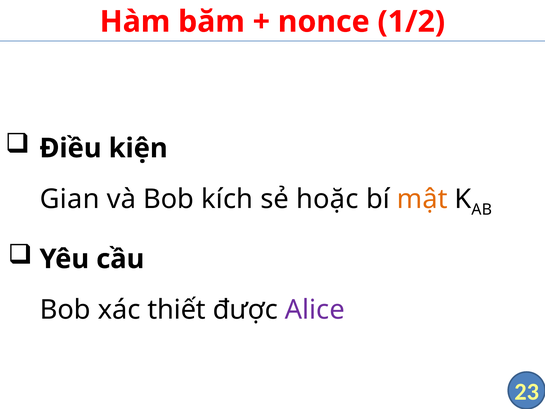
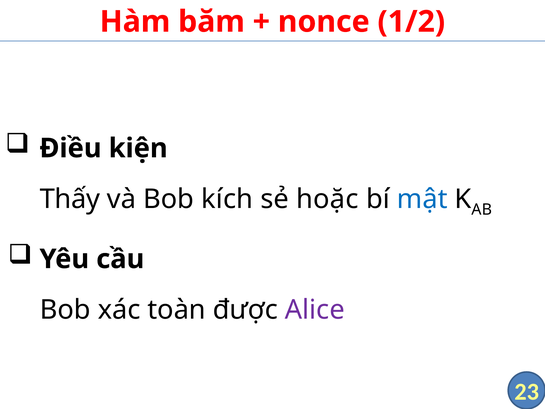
Gian: Gian -> Thấy
mật colour: orange -> blue
thiết: thiết -> toàn
